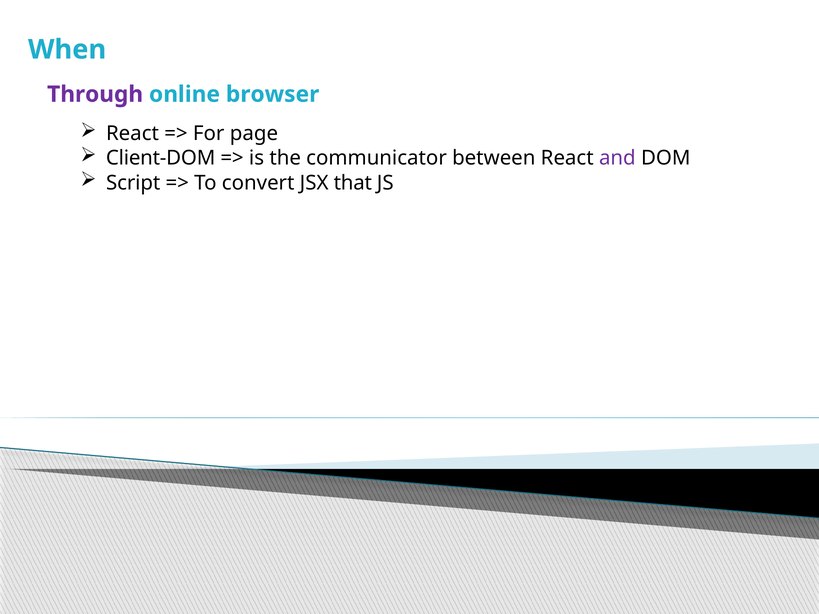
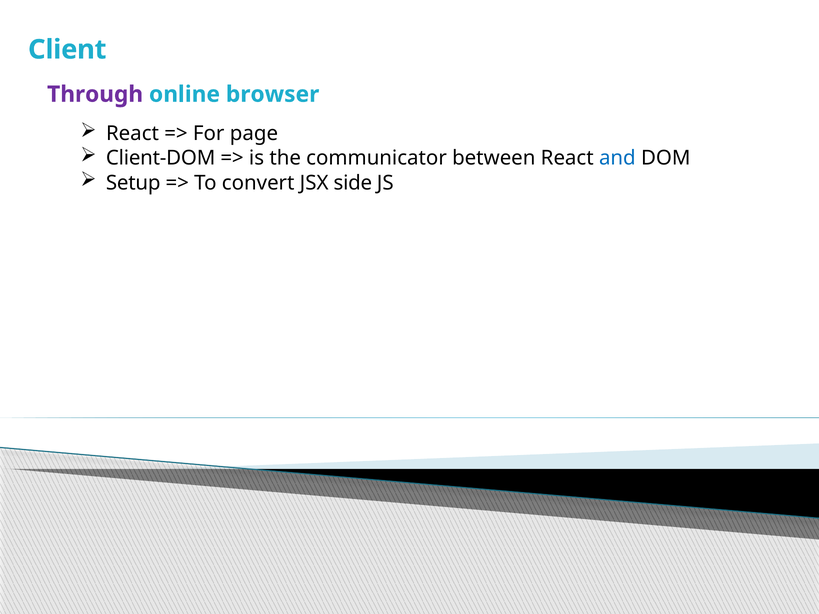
When: When -> Client
and colour: purple -> blue
Script: Script -> Setup
that: that -> side
